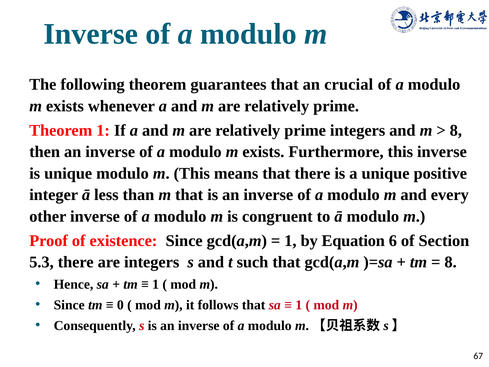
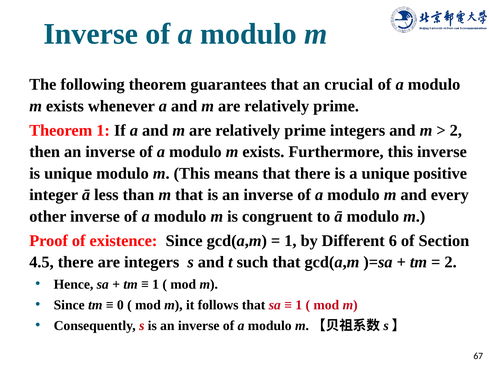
8 at (456, 130): 8 -> 2
Equation: Equation -> Different
5.3: 5.3 -> 4.5
8 at (451, 262): 8 -> 2
